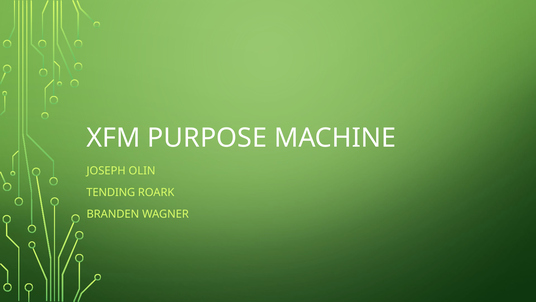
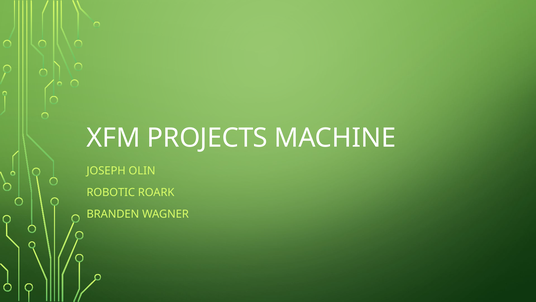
PURPOSE: PURPOSE -> PROJECTS
TENDING: TENDING -> ROBOTIC
